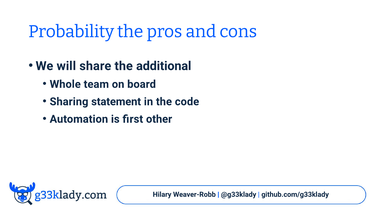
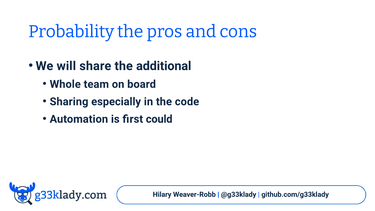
statement: statement -> especially
other: other -> could
